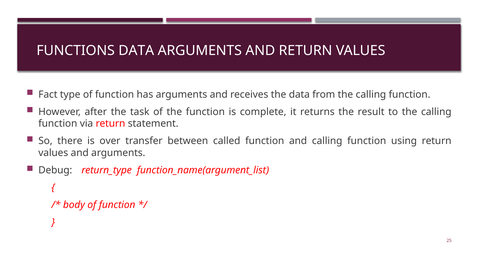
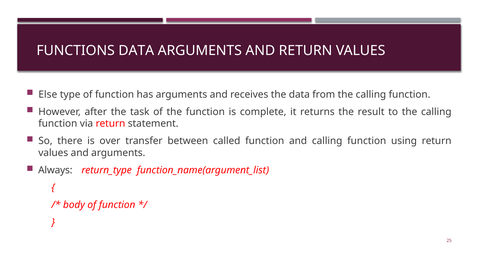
Fact: Fact -> Else
Debug: Debug -> Always
